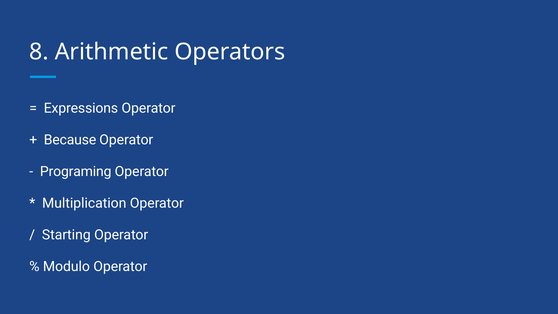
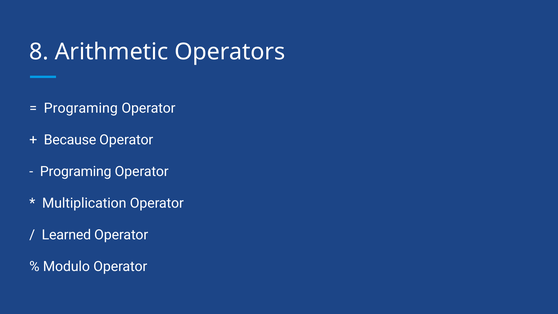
Expressions at (81, 108): Expressions -> Programing
Starting: Starting -> Learned
